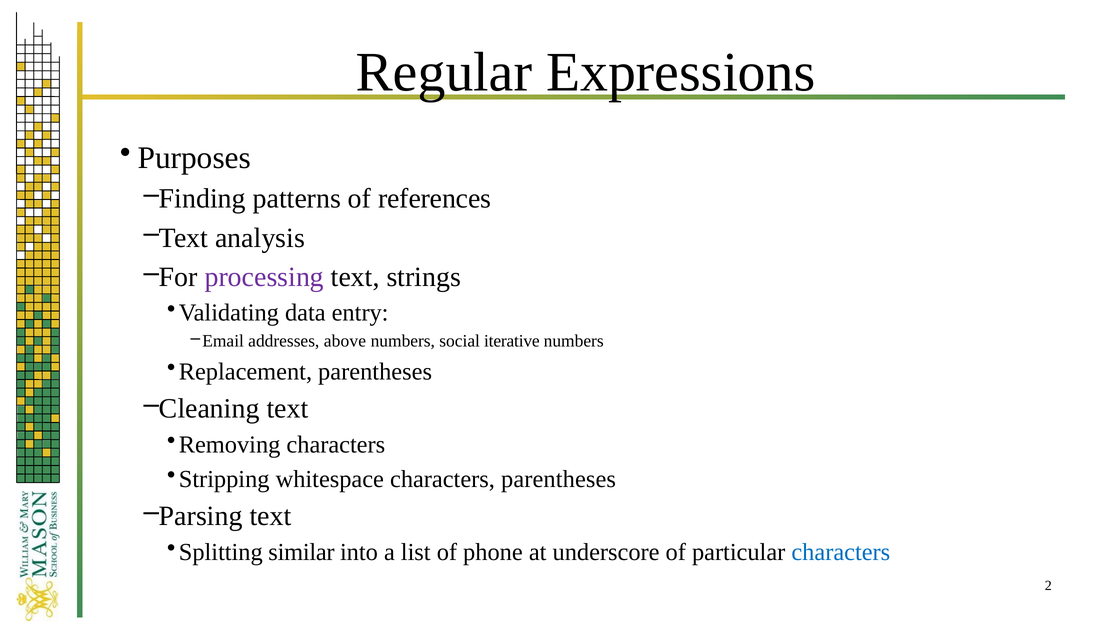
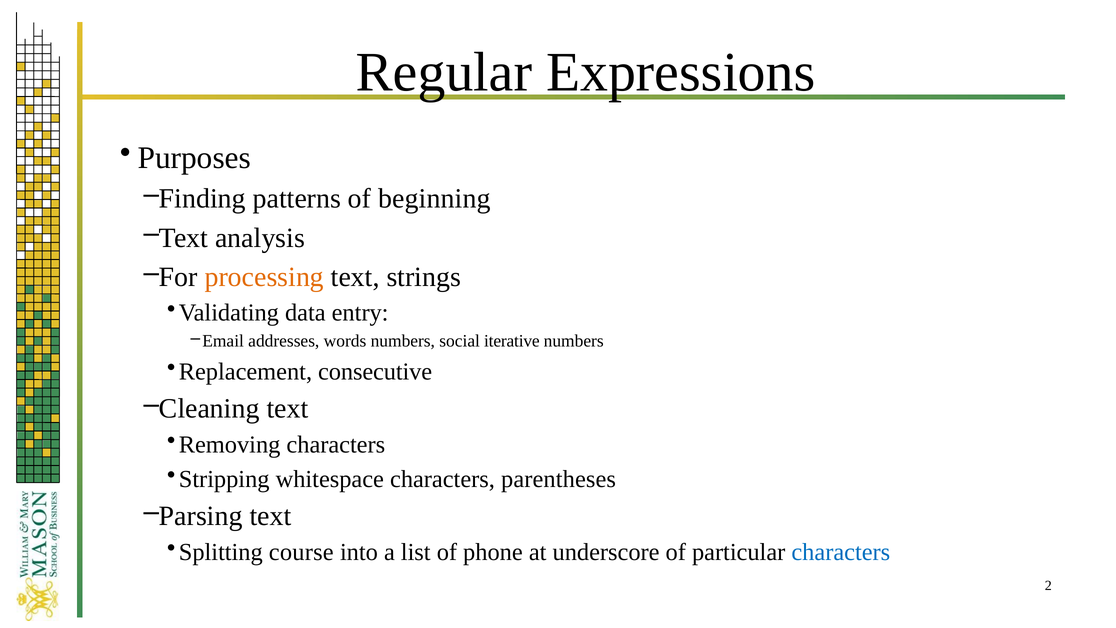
references: references -> beginning
processing colour: purple -> orange
above: above -> words
Replacement parentheses: parentheses -> consecutive
similar: similar -> course
